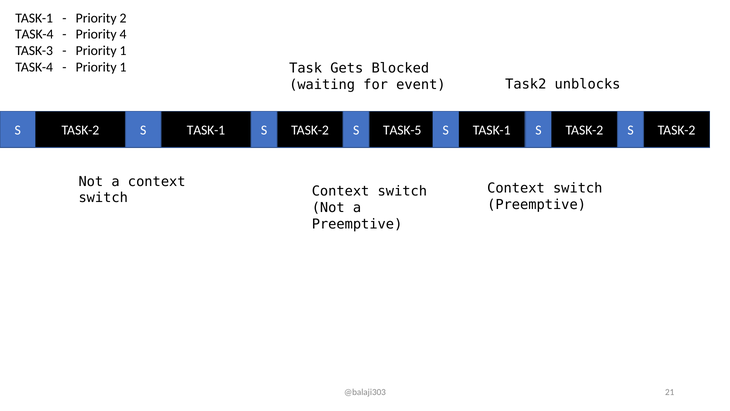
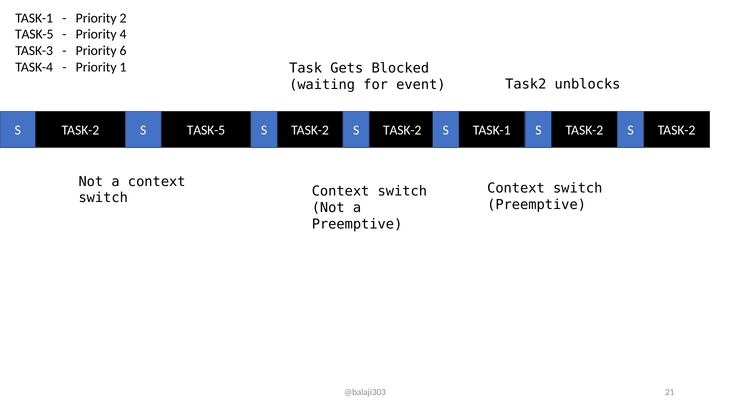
TASK-4 at (34, 34): TASK-4 -> TASK-5
1 at (123, 51): 1 -> 6
TASK-2 S TASK-1: TASK-1 -> TASK-5
TASK-5 at (402, 130): TASK-5 -> TASK-2
